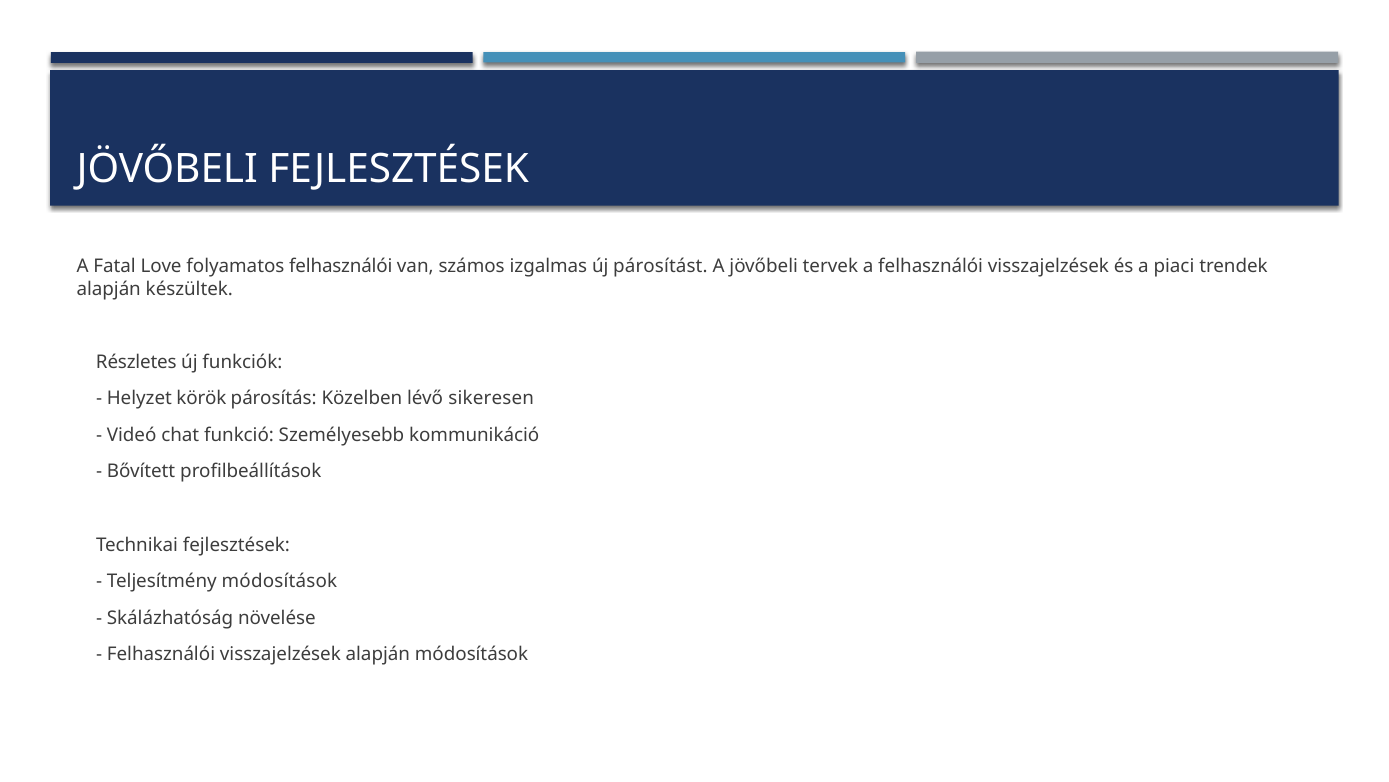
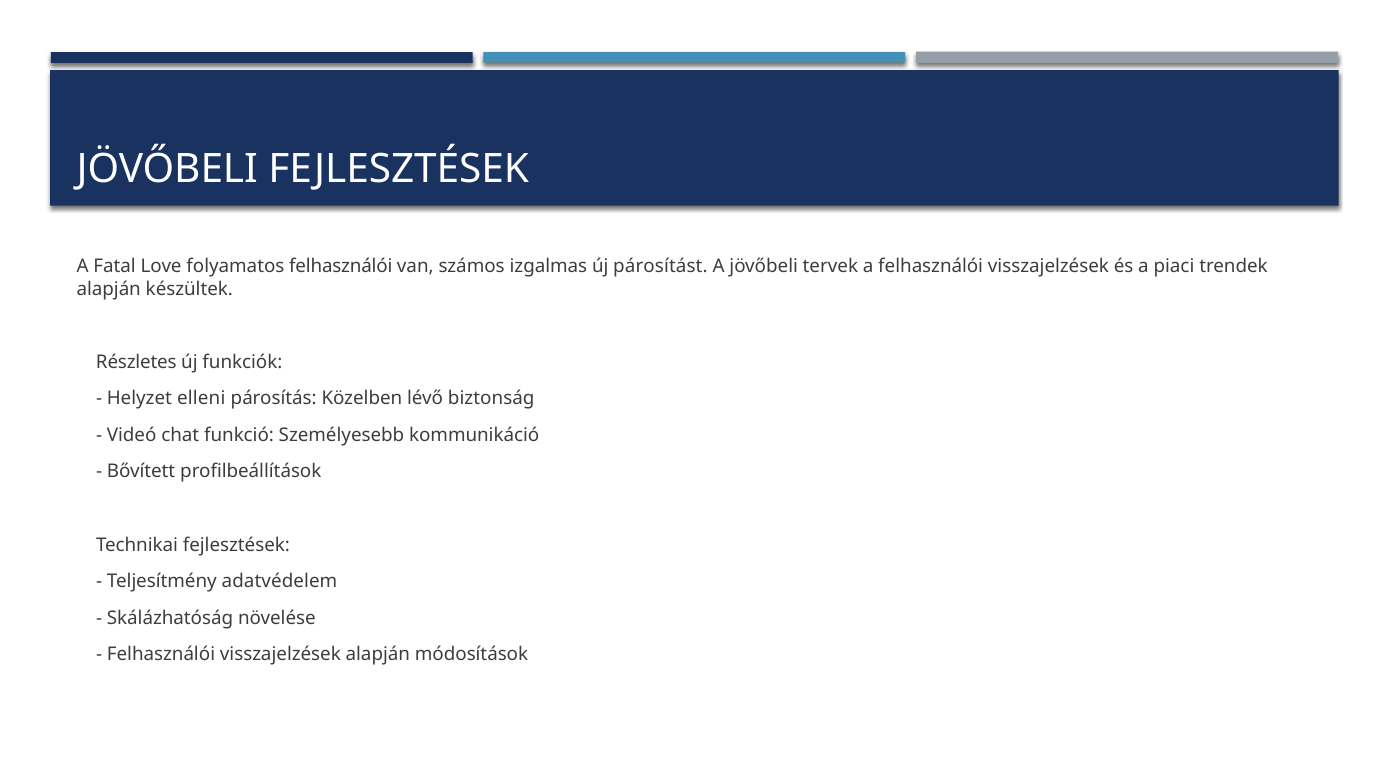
körök: körök -> elleni
sikeresen: sikeresen -> biztonság
Teljesítmény módosítások: módosítások -> adatvédelem
